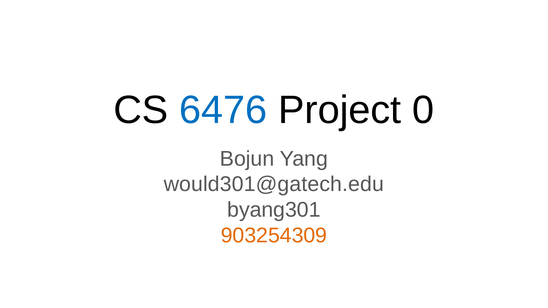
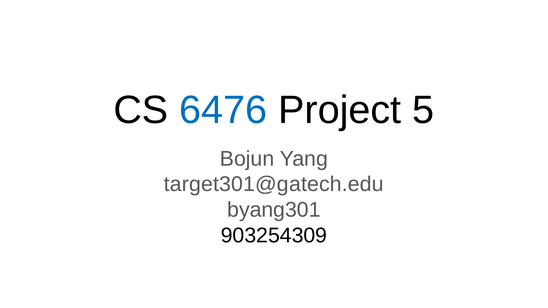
0: 0 -> 5
would301@gatech.edu: would301@gatech.edu -> target301@gatech.edu
903254309 colour: orange -> black
